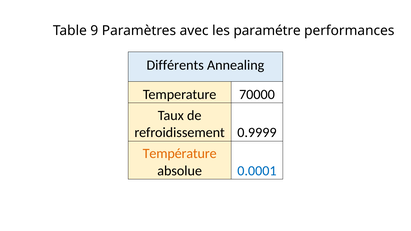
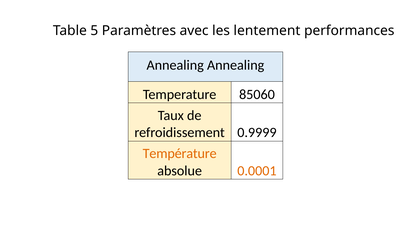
9: 9 -> 5
paramétre: paramétre -> lentement
Différents at (175, 65): Différents -> Annealing
70000: 70000 -> 85060
0.0001 colour: blue -> orange
